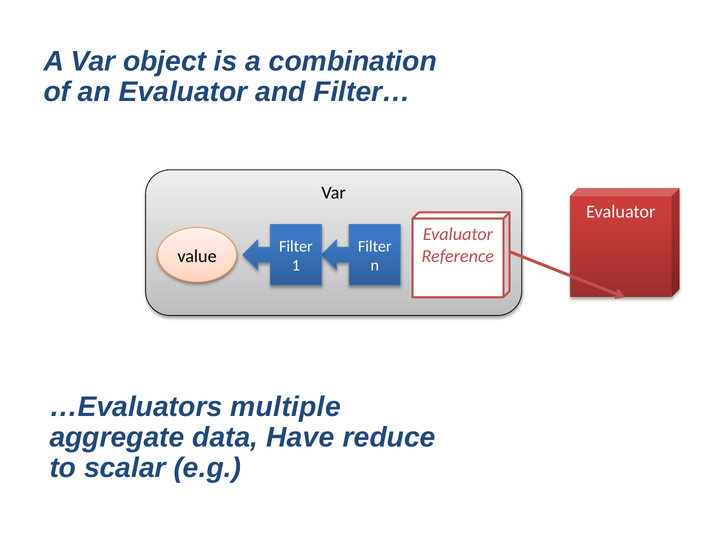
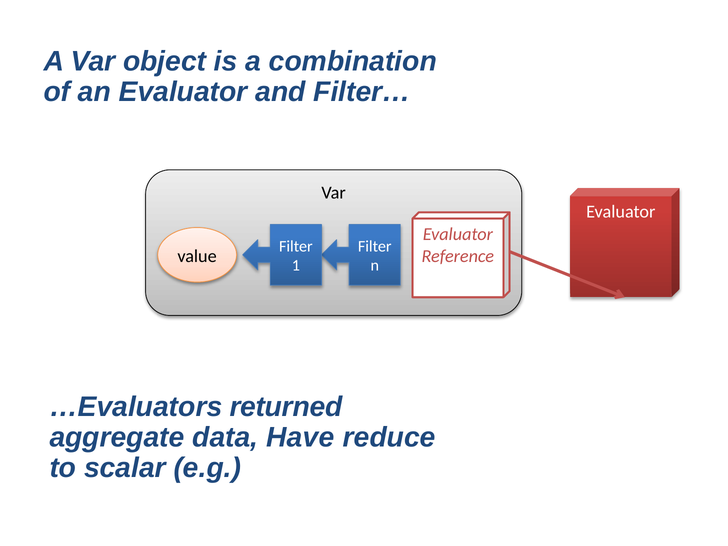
multiple: multiple -> returned
